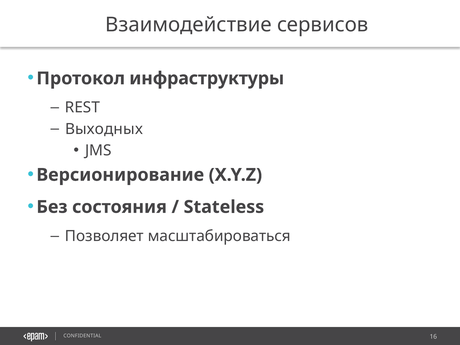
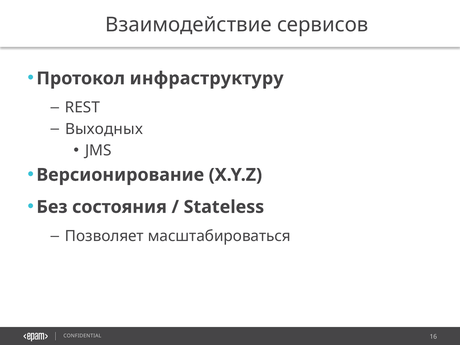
инфраструктуры: инфраструктуры -> инфраструктуру
